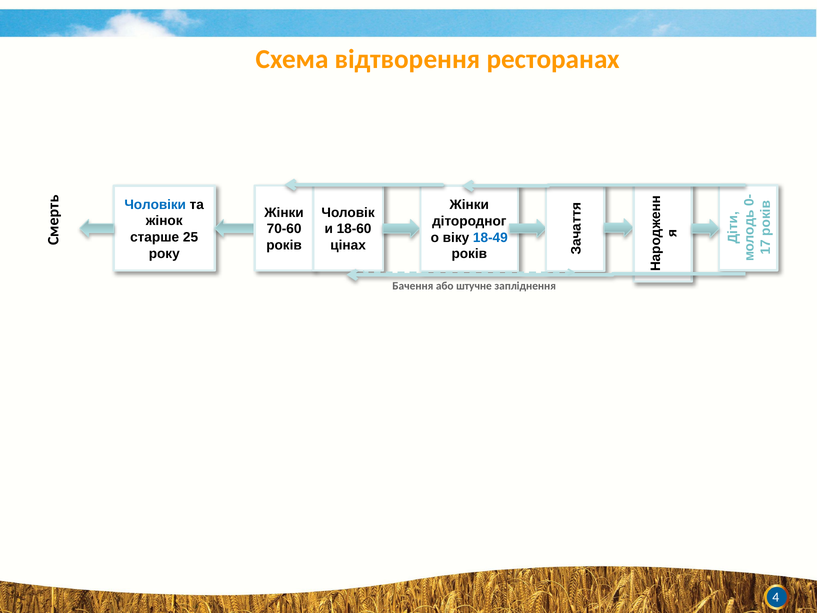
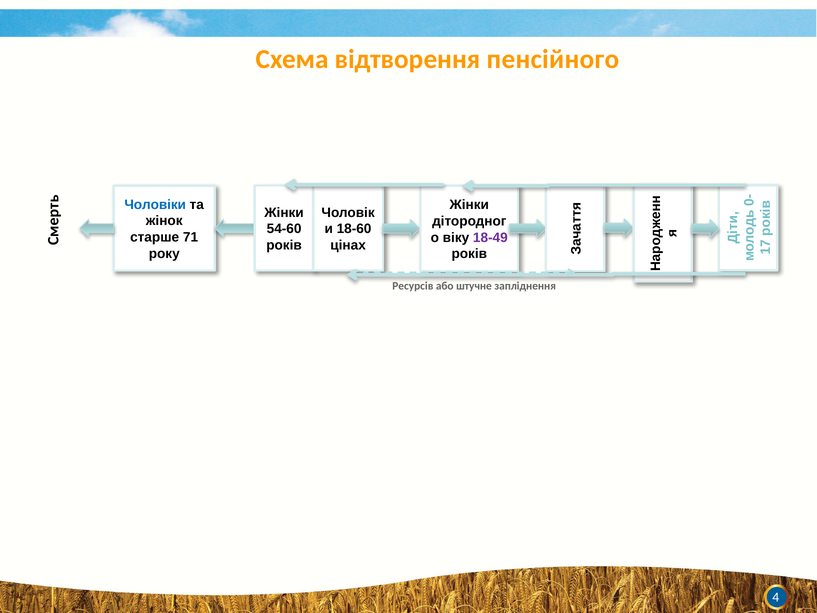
ресторанах: ресторанах -> пенсійного
70-60: 70-60 -> 54-60
25: 25 -> 71
18-49 colour: blue -> purple
Бачення: Бачення -> Ресурсів
